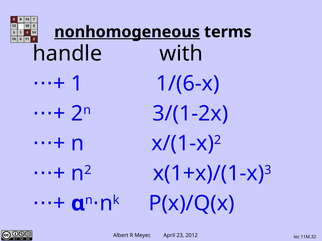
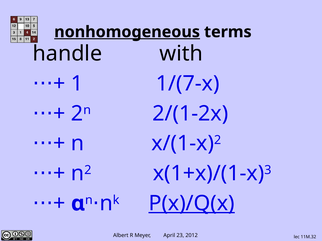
1/(6-x: 1/(6-x -> 1/(7-x
3/(1-2x: 3/(1-2x -> 2/(1-2x
P(x)/Q(x underline: none -> present
